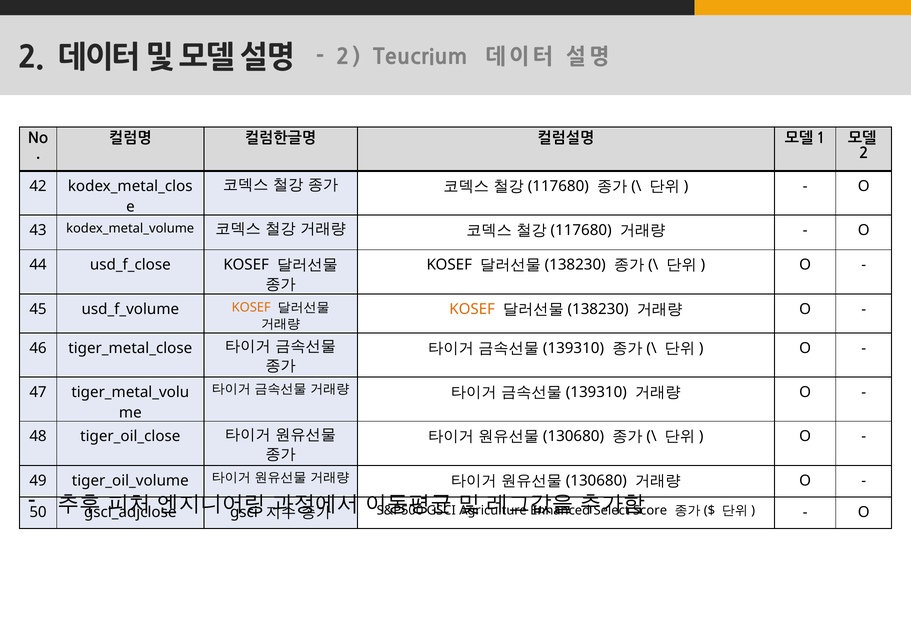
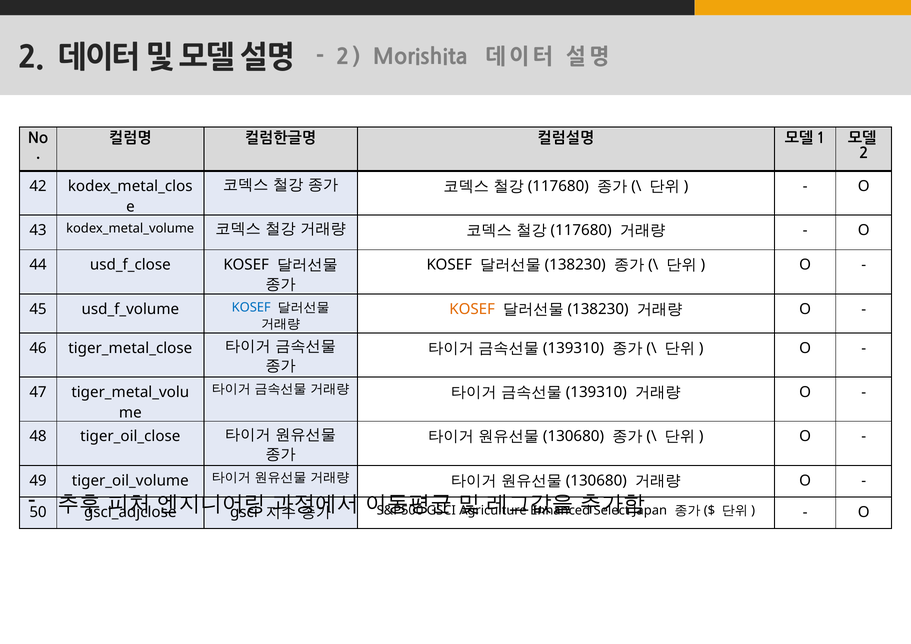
Teucrium: Teucrium -> Morishita
KOSEF at (251, 308) colour: orange -> blue
Score: Score -> Japan
